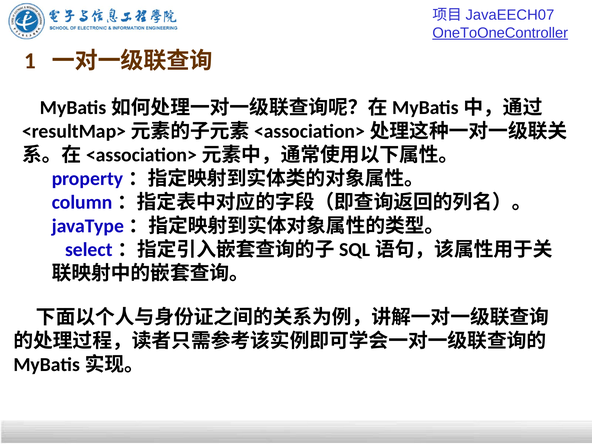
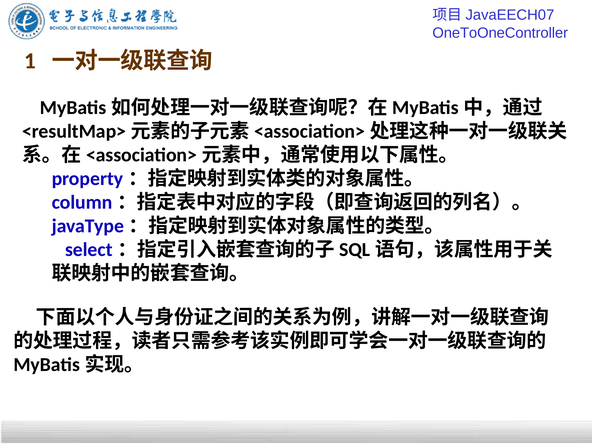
OneToOneController underline: present -> none
